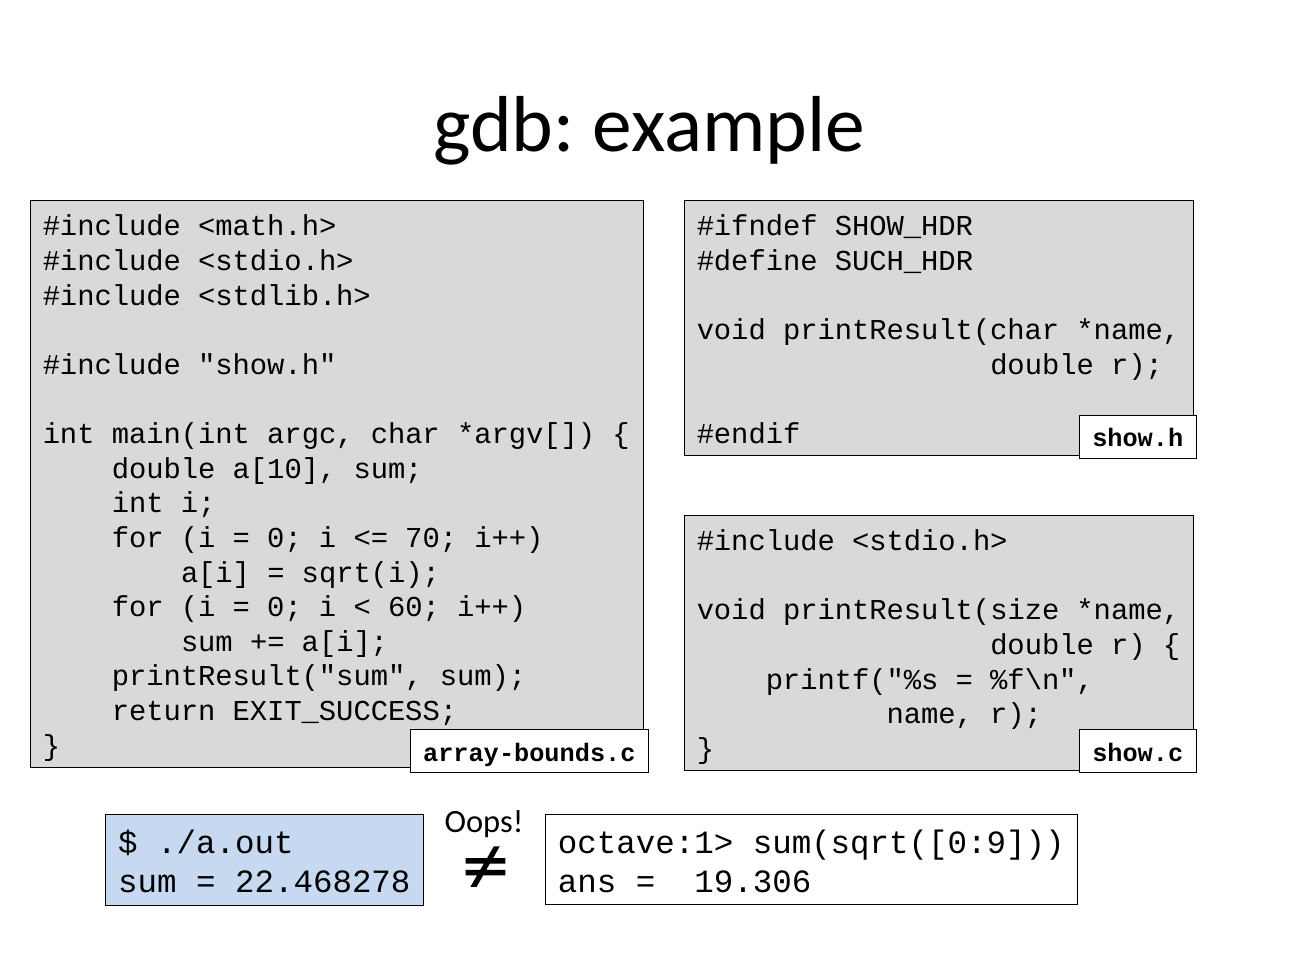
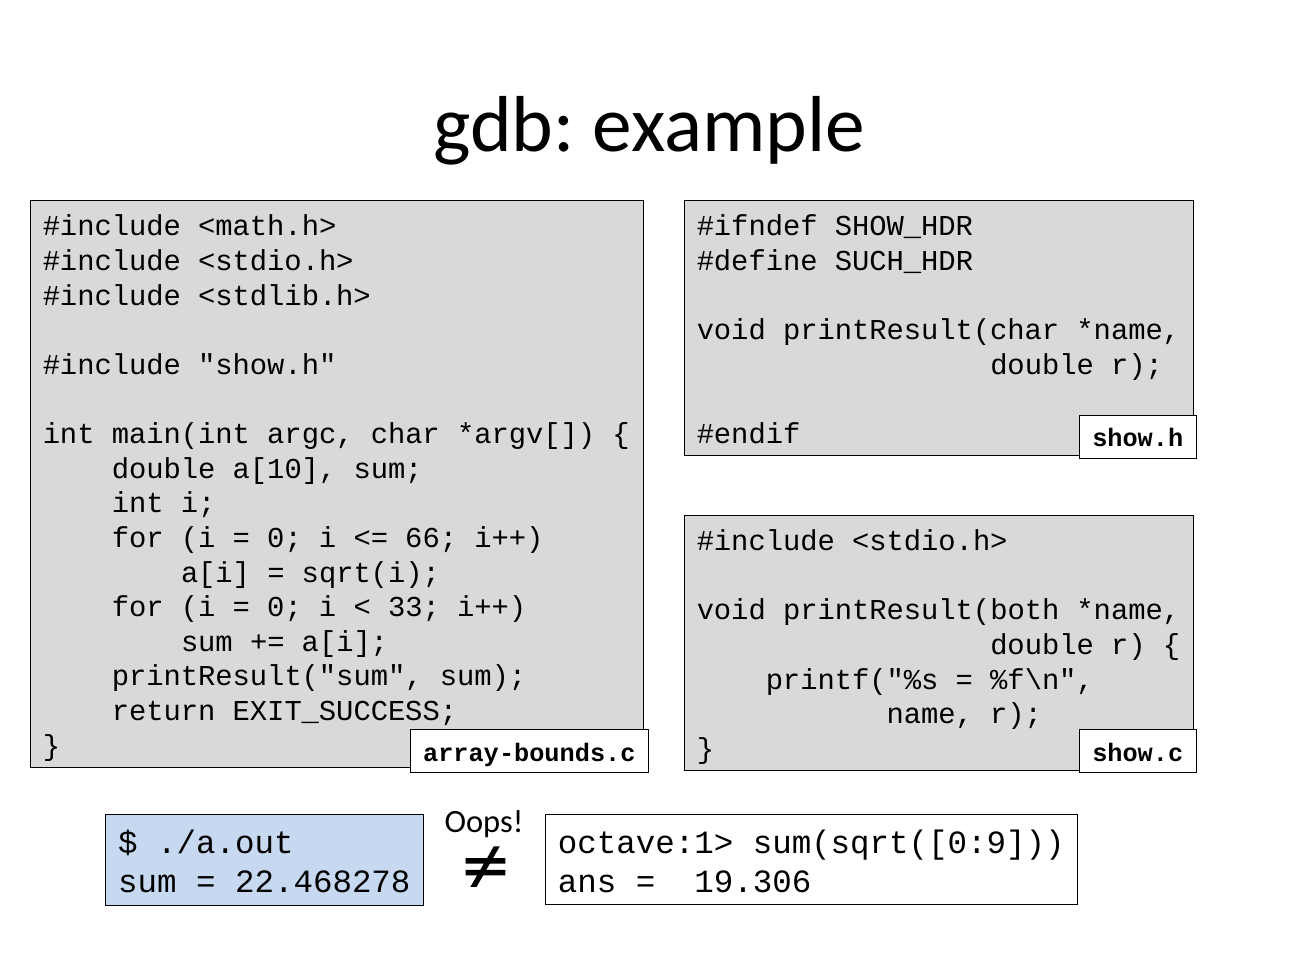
70: 70 -> 66
60: 60 -> 33
printResult(size: printResult(size -> printResult(both
